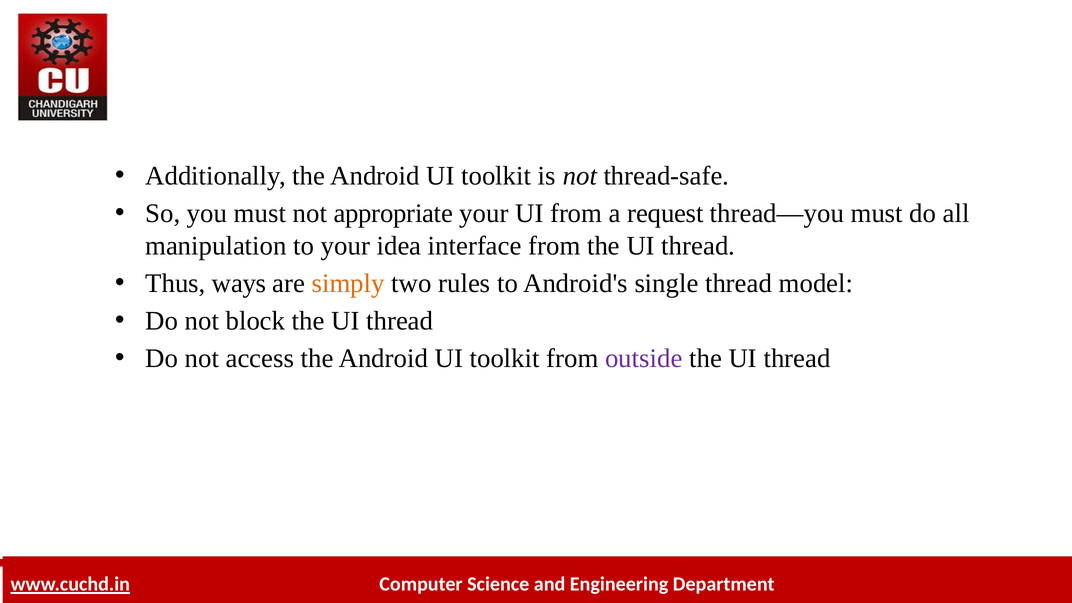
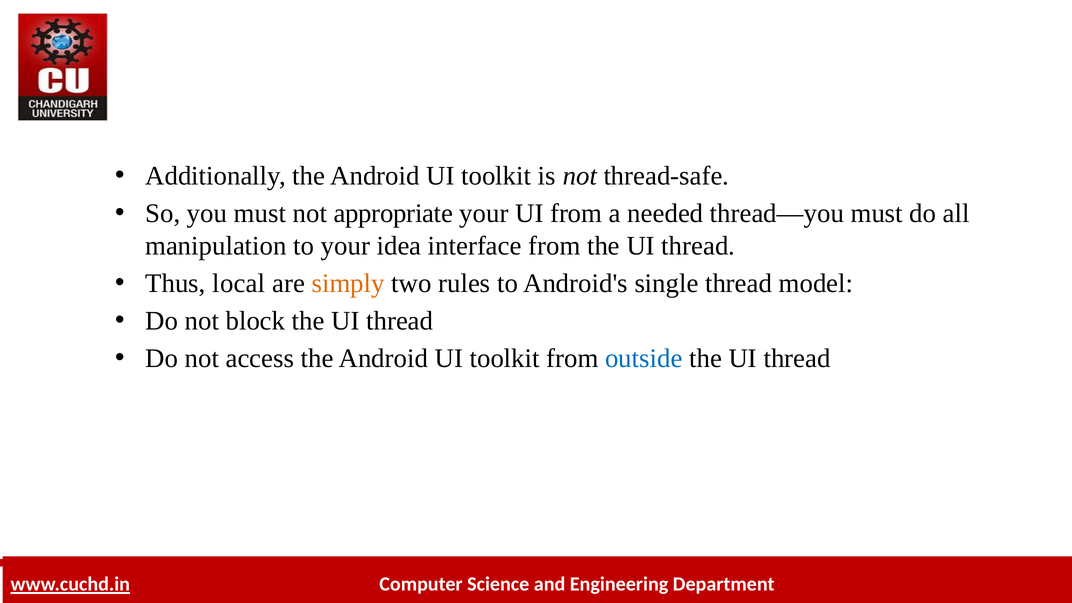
request: request -> needed
ways: ways -> local
outside colour: purple -> blue
